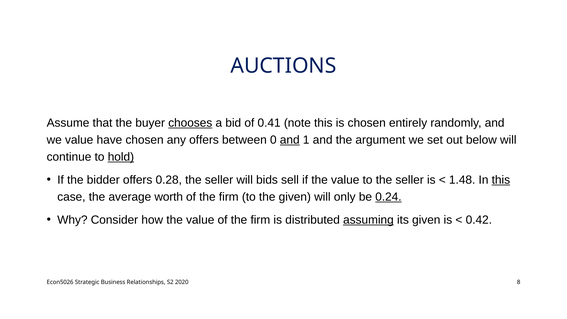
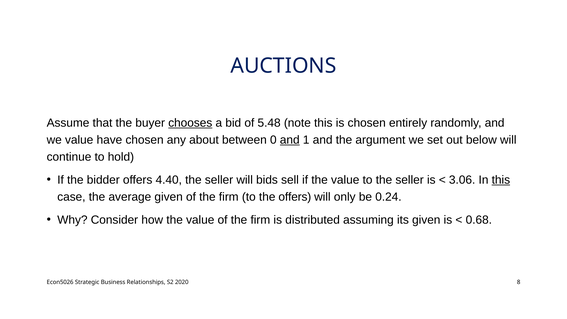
0.41: 0.41 -> 5.48
any offers: offers -> about
hold underline: present -> none
0.28: 0.28 -> 4.40
1.48: 1.48 -> 3.06
average worth: worth -> given
the given: given -> offers
0.24 underline: present -> none
assuming underline: present -> none
0.42: 0.42 -> 0.68
